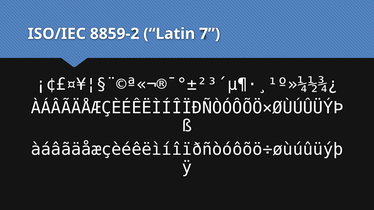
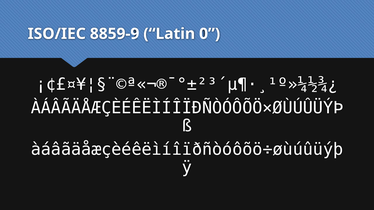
8859-2: 8859-2 -> 8859-9
7: 7 -> 0
